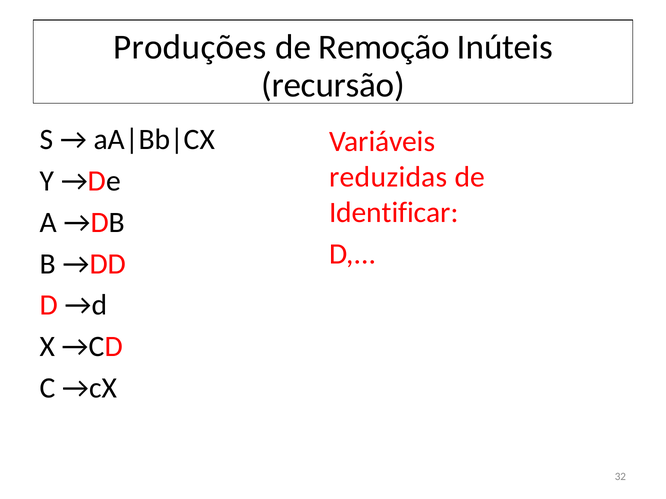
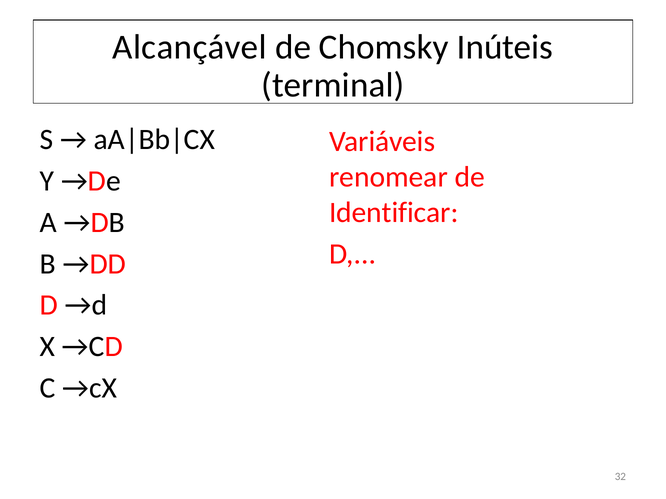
Produções: Produções -> Alcançável
Remoção: Remoção -> Chomsky
recursão: recursão -> terminal
reduzidas: reduzidas -> renomear
